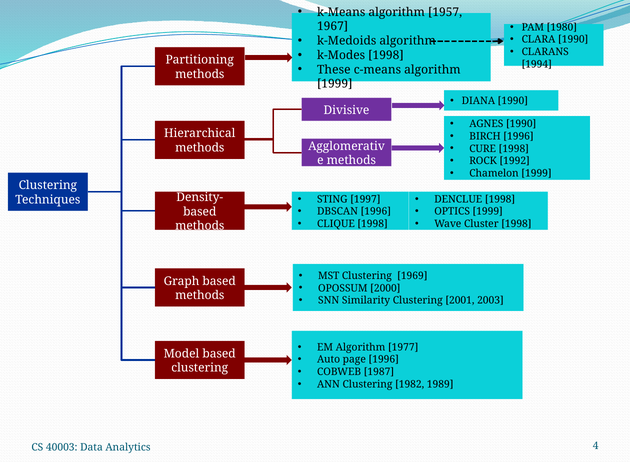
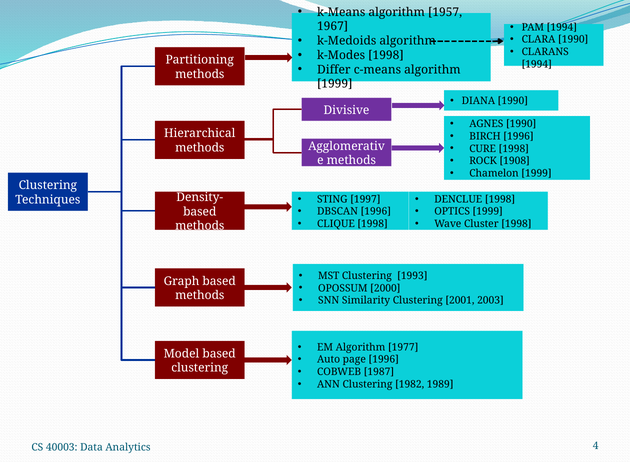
PAM 1980: 1980 -> 1994
These: These -> Differ
1992: 1992 -> 1908
1969: 1969 -> 1993
